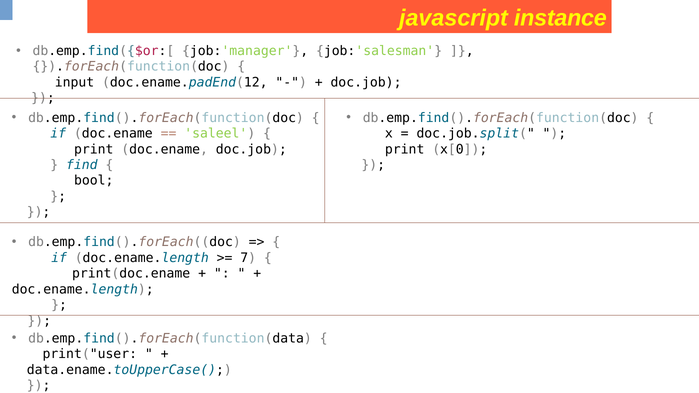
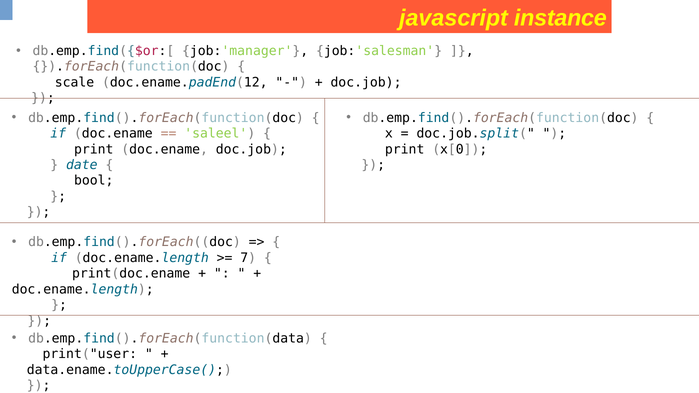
input: input -> scale
find: find -> date
